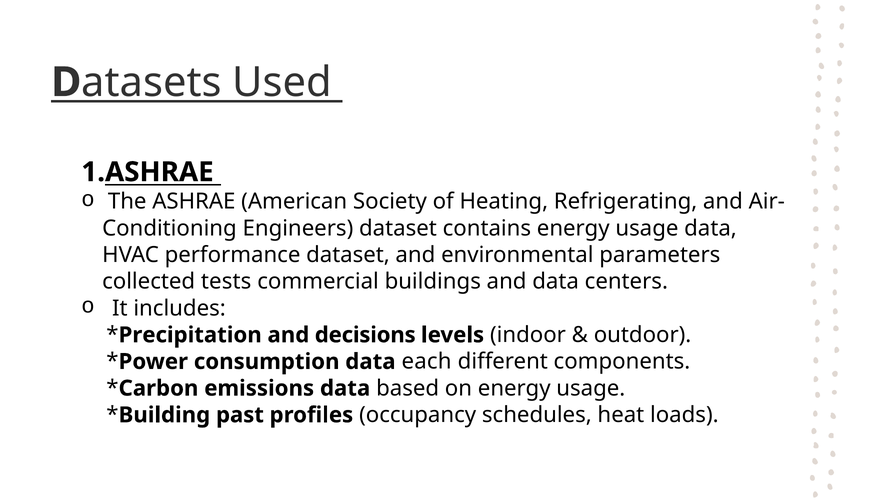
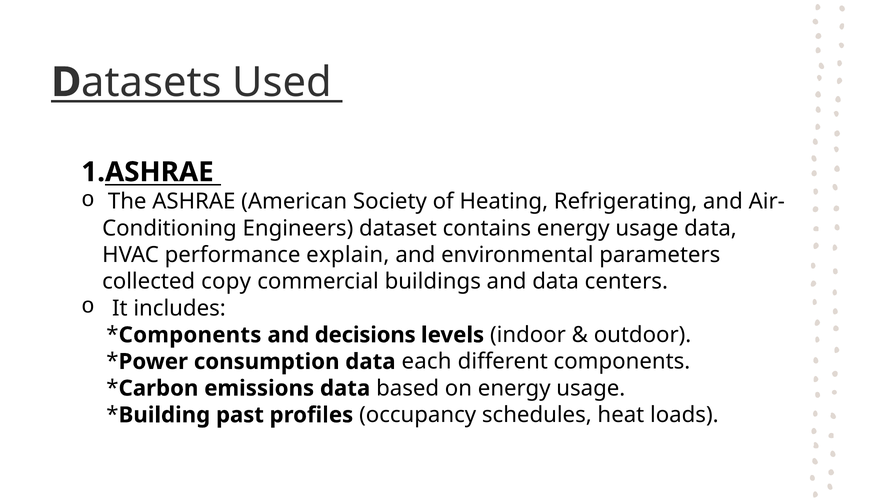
performance dataset: dataset -> explain
tests: tests -> copy
Precipitation at (190, 335): Precipitation -> Components
